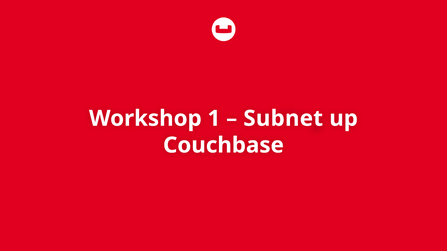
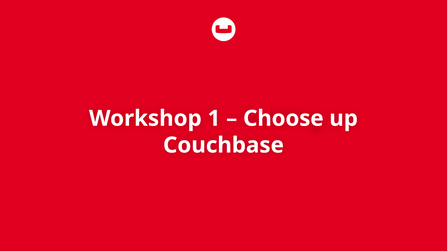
Subnet: Subnet -> Choose
